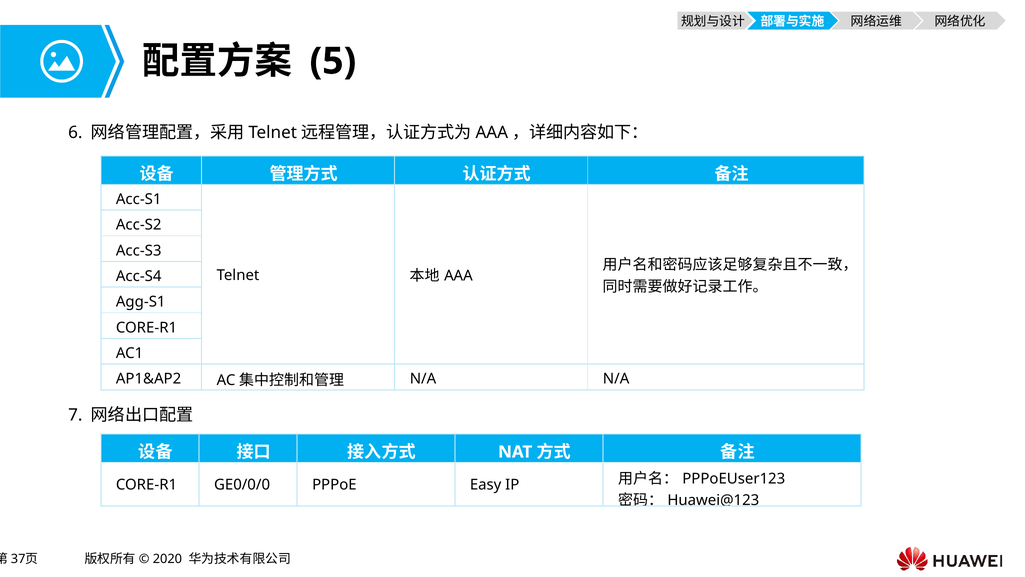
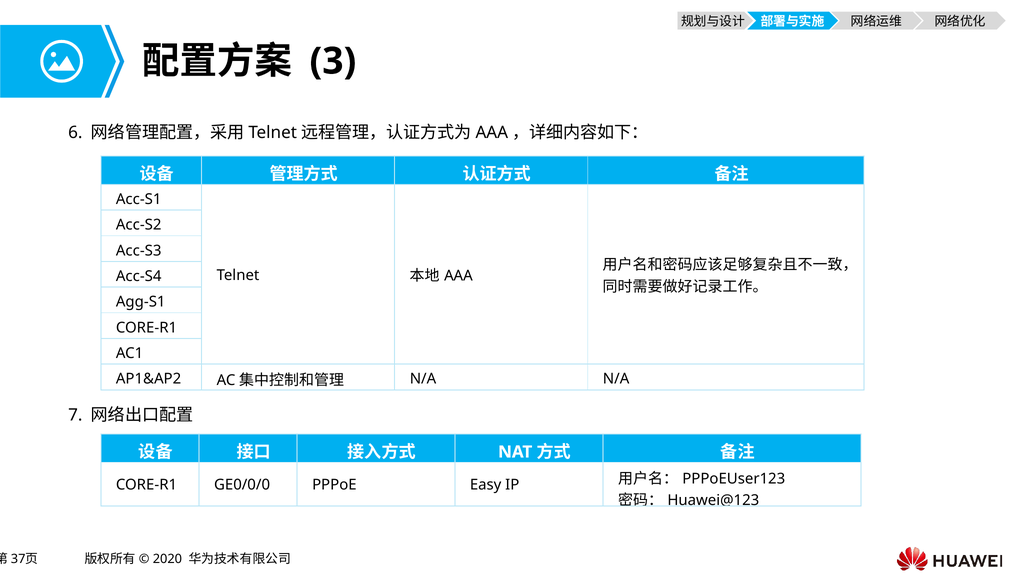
5: 5 -> 3
